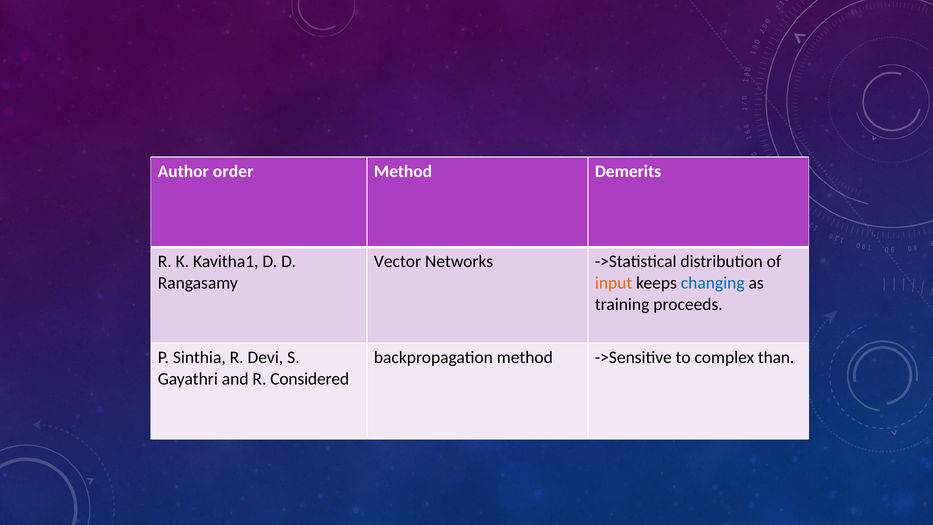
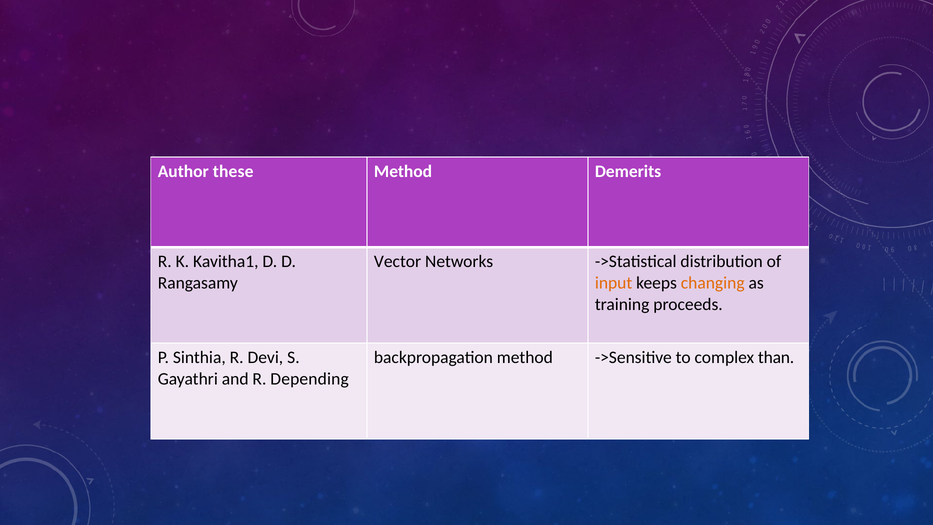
order: order -> these
changing colour: blue -> orange
Considered: Considered -> Depending
